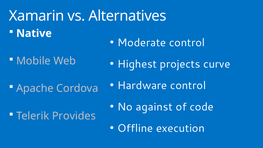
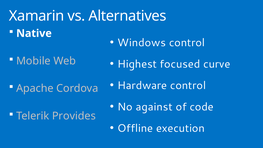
Moderate: Moderate -> Windows
projects: projects -> focused
